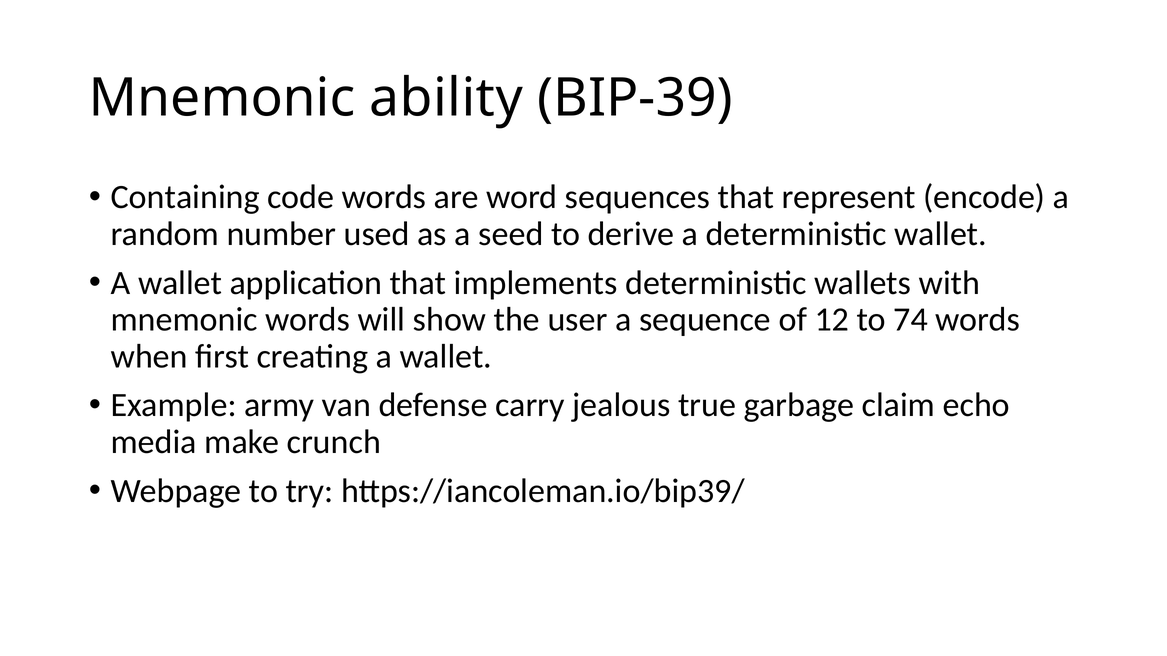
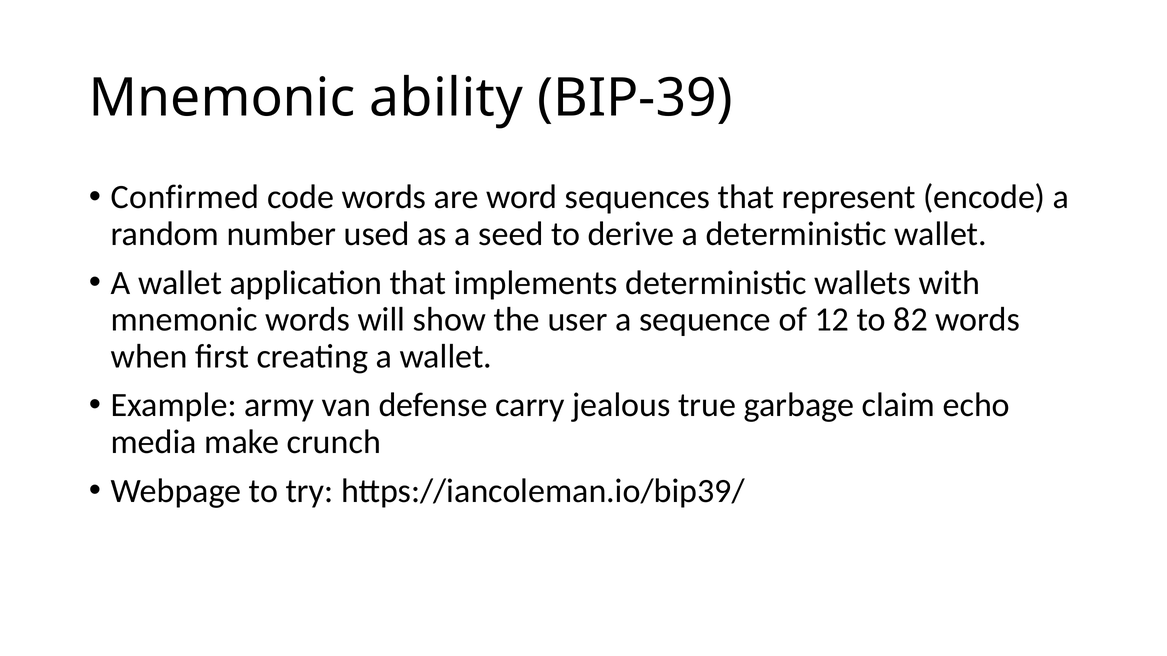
Containing: Containing -> Confirmed
74: 74 -> 82
